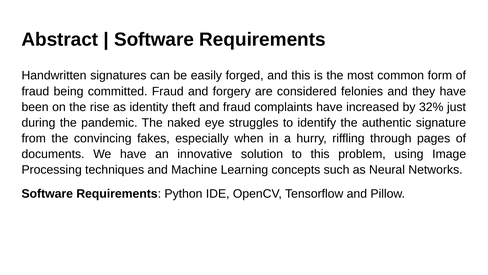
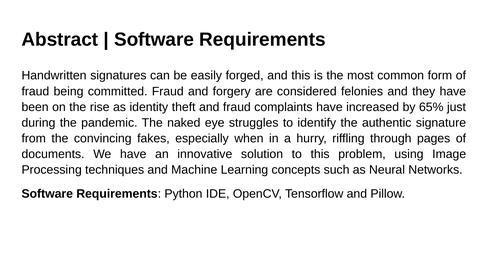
32%: 32% -> 65%
